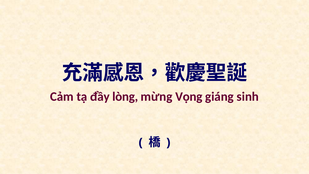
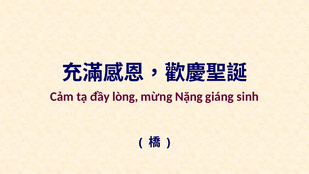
Vọng: Vọng -> Nặng
